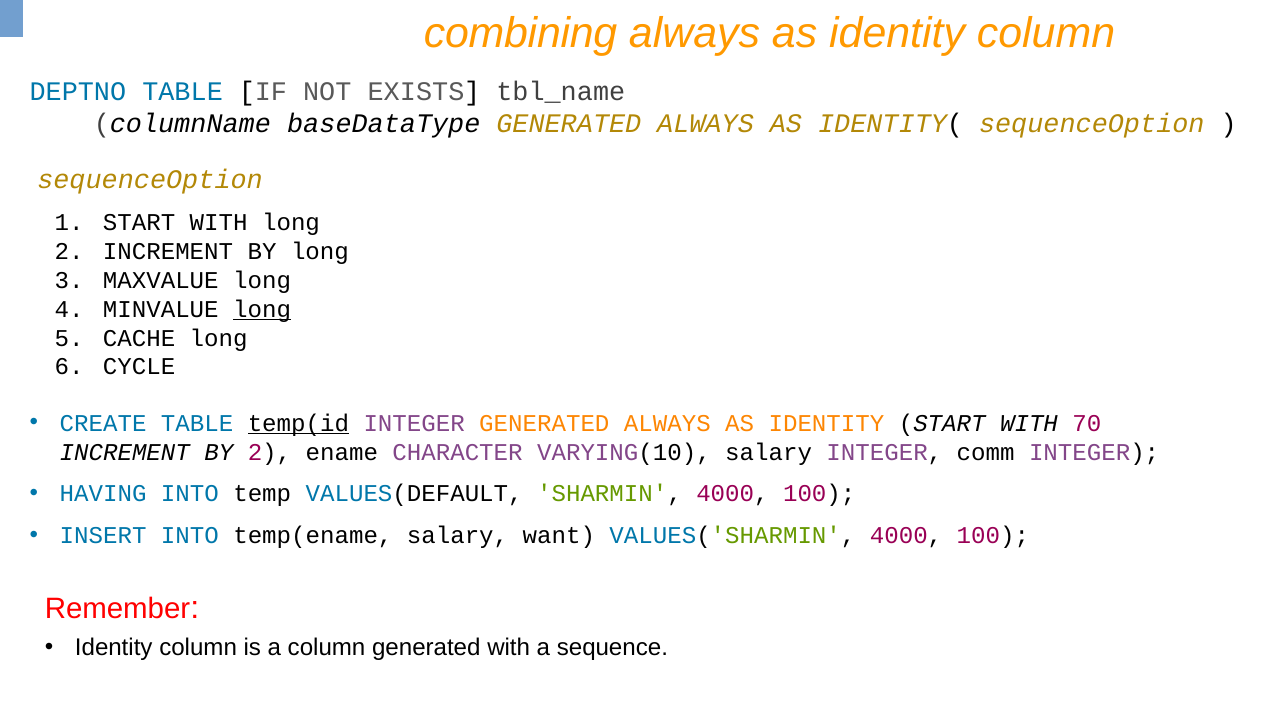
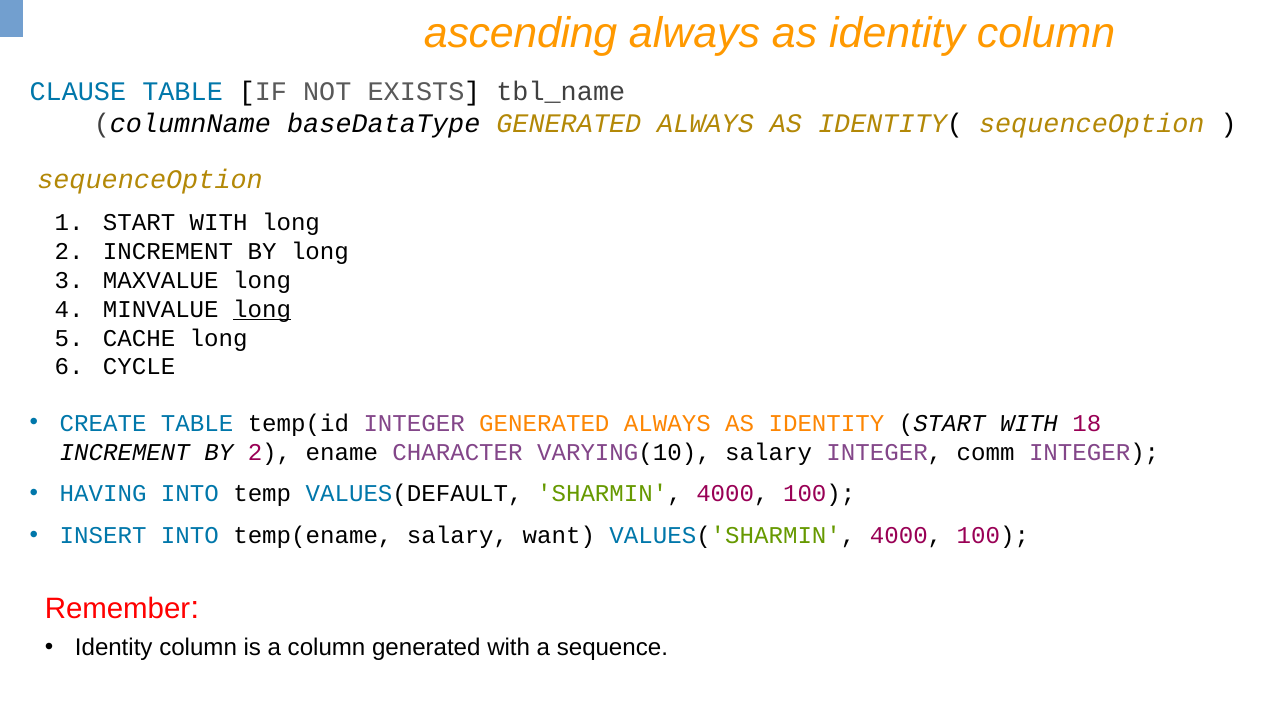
combining: combining -> ascending
DEPTNO: DEPTNO -> CLAUSE
temp(id underline: present -> none
70: 70 -> 18
